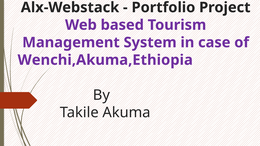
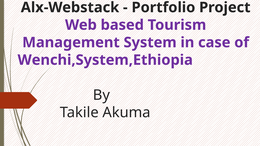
Wenchi,Akuma,Ethiopia: Wenchi,Akuma,Ethiopia -> Wenchi,System,Ethiopia
